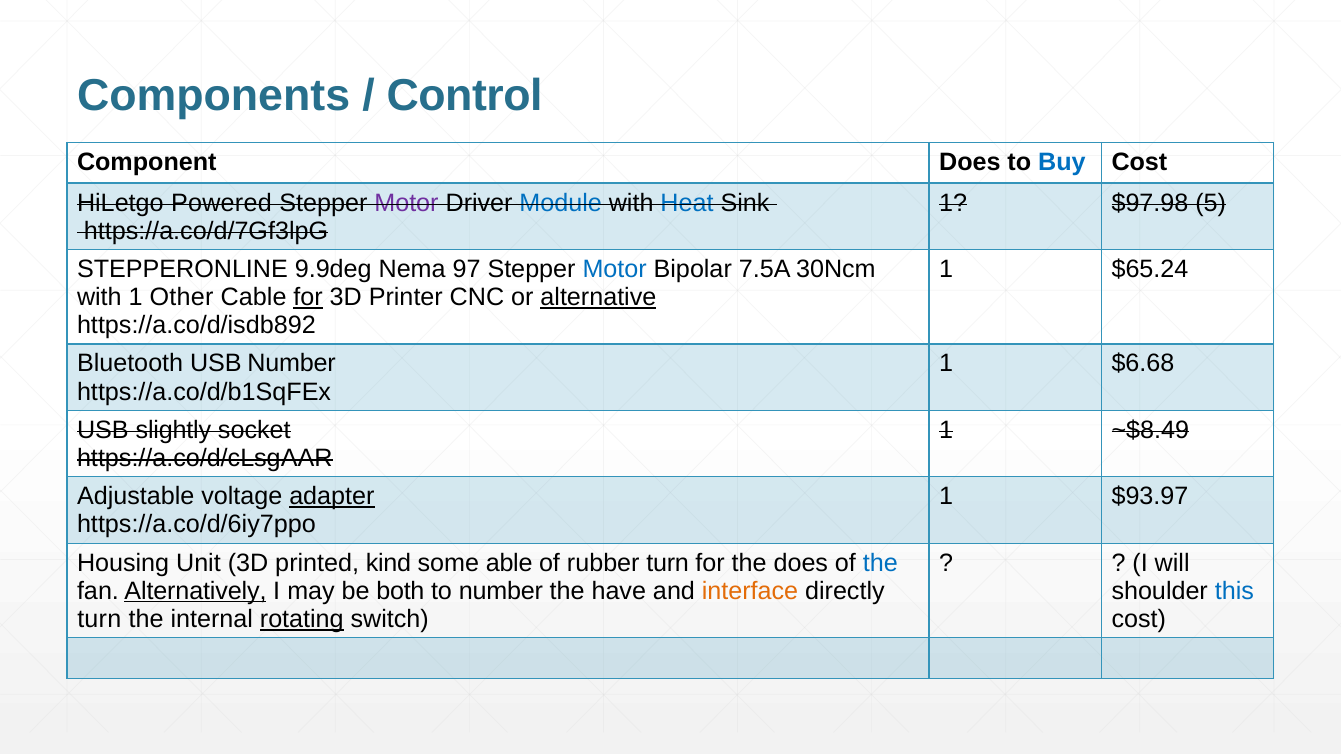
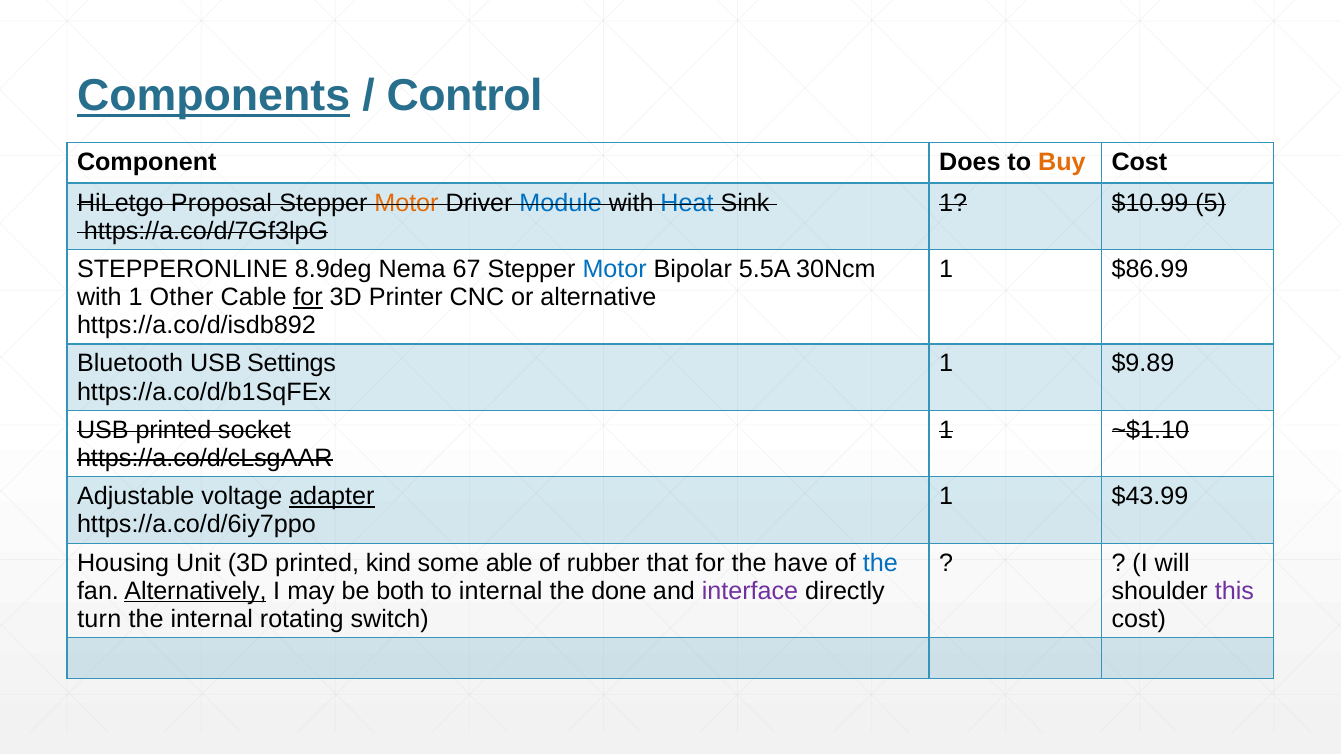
Components underline: none -> present
Buy colour: blue -> orange
Powered: Powered -> Proposal
Motor at (406, 203) colour: purple -> orange
$97.98: $97.98 -> $10.99
9.9deg: 9.9deg -> 8.9deg
97: 97 -> 67
7.5A: 7.5A -> 5.5A
$65.24: $65.24 -> $86.99
alternative underline: present -> none
USB Number: Number -> Settings
$6.68: $6.68 -> $9.89
USB slightly: slightly -> printed
~$8.49: ~$8.49 -> ~$1.10
$93.97: $93.97 -> $43.99
rubber turn: turn -> that
the does: does -> have
to number: number -> internal
have: have -> done
interface colour: orange -> purple
this colour: blue -> purple
rotating underline: present -> none
